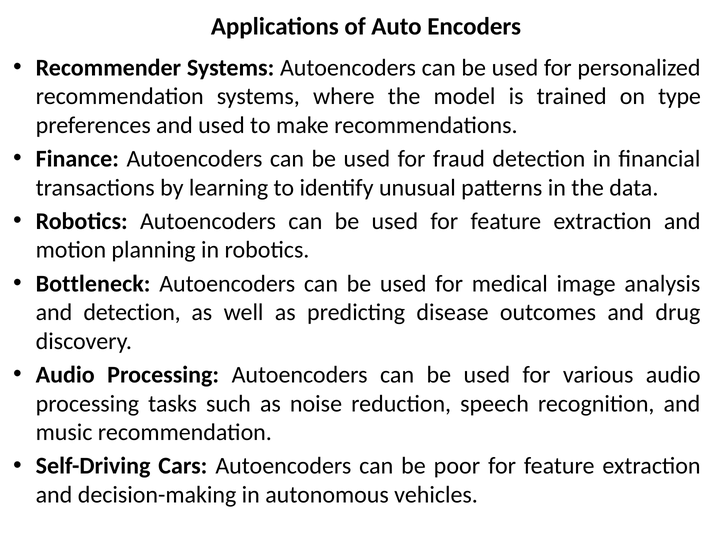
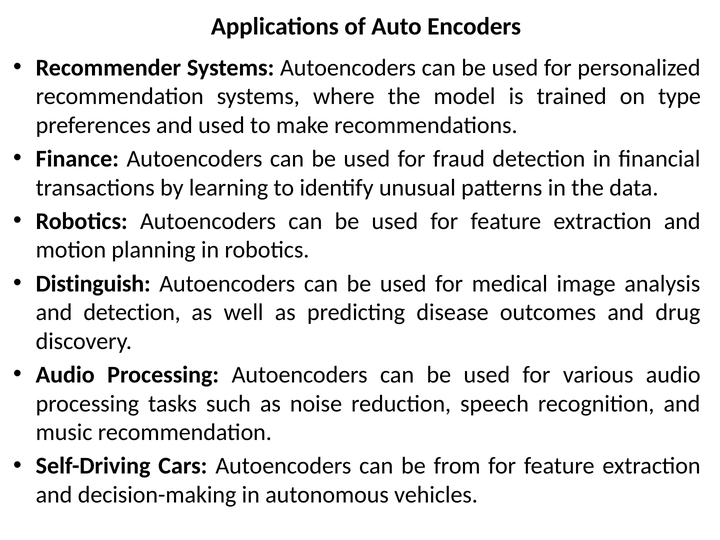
Bottleneck: Bottleneck -> Distinguish
poor: poor -> from
